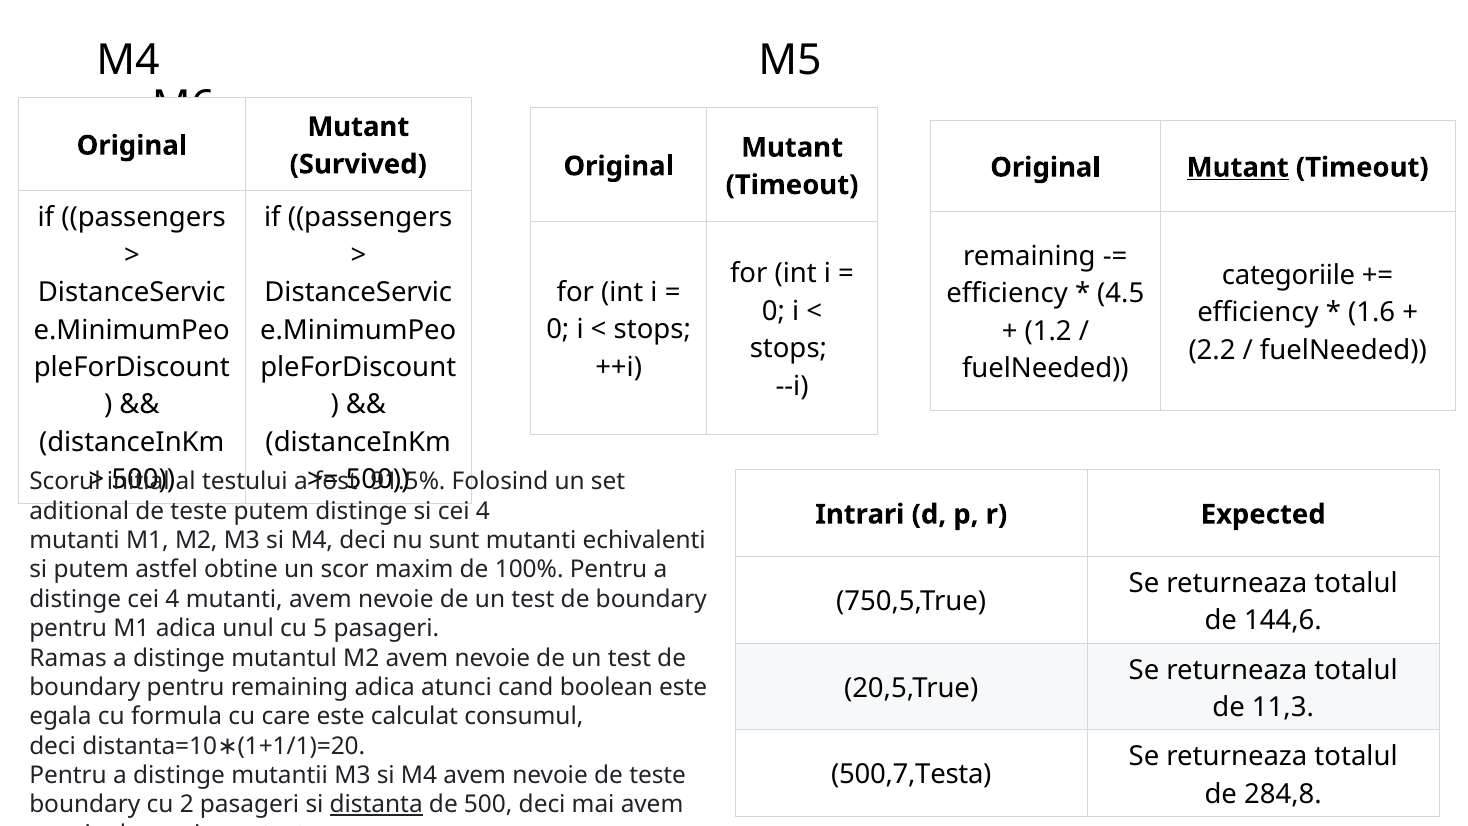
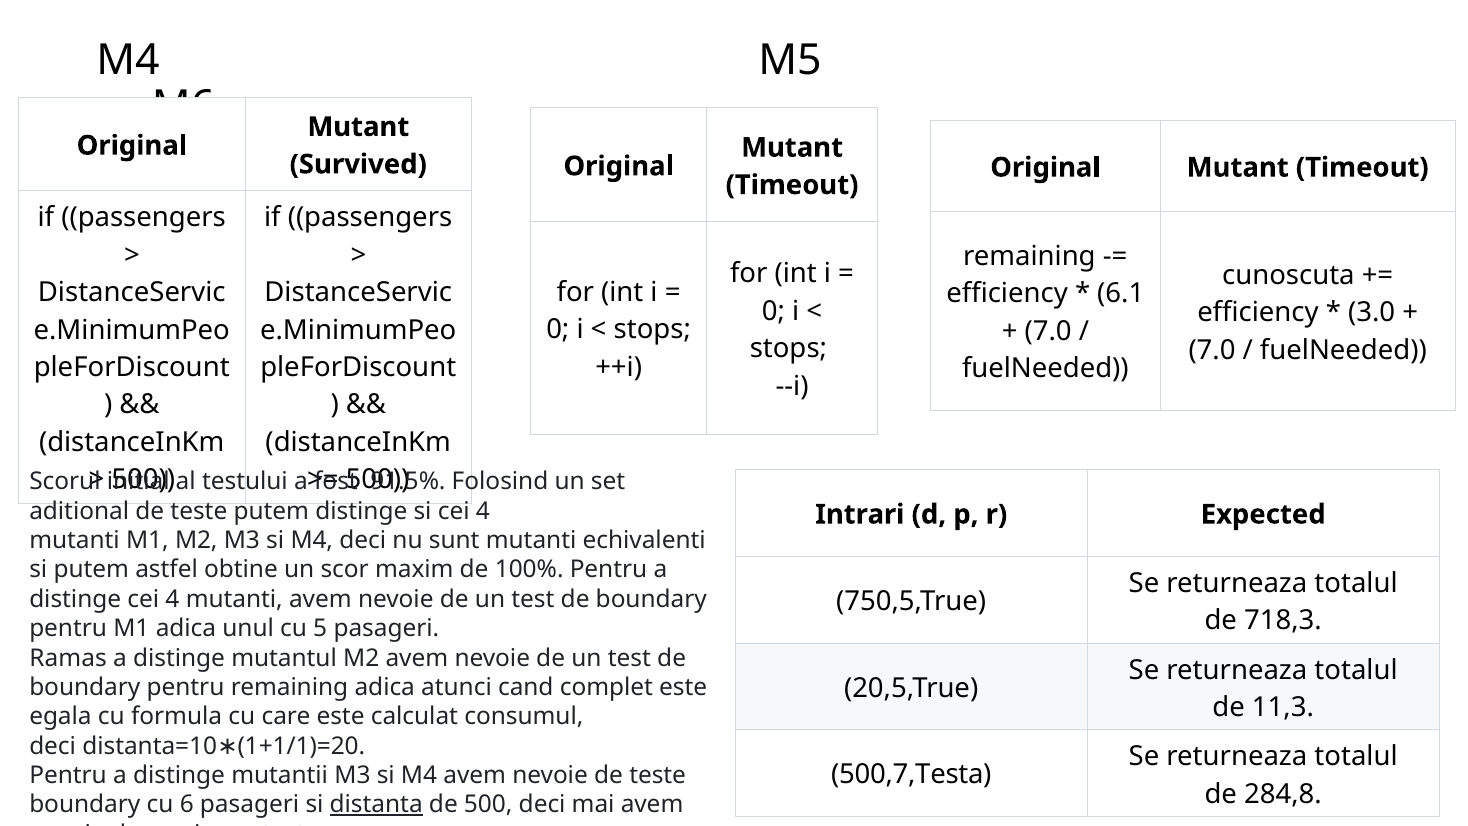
Mutant at (1238, 167) underline: present -> none
categoriile: categoriile -> cunoscuta
4.5: 4.5 -> 6.1
1.6: 1.6 -> 3.0
1.2 at (1048, 331): 1.2 -> 7.0
2.2 at (1212, 350): 2.2 -> 7.0
144,6: 144,6 -> 718,3
boolean: boolean -> complet
2: 2 -> 6
